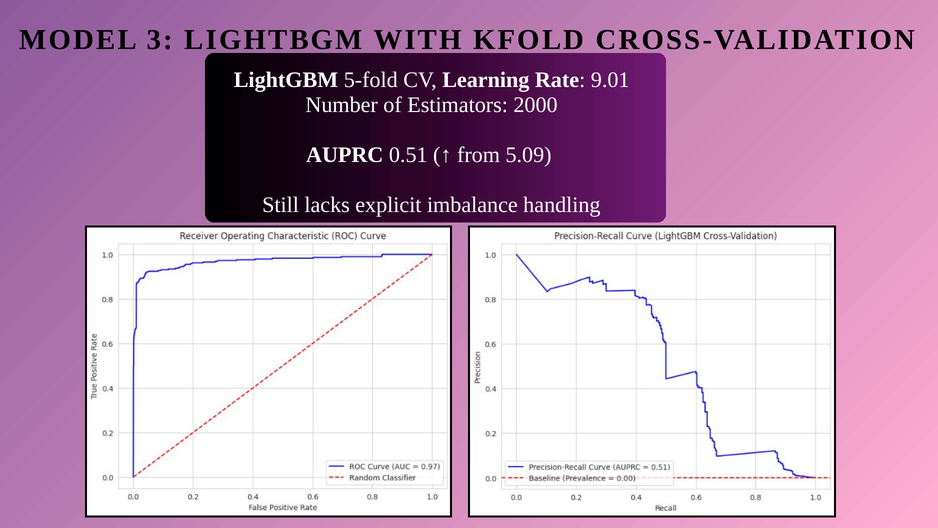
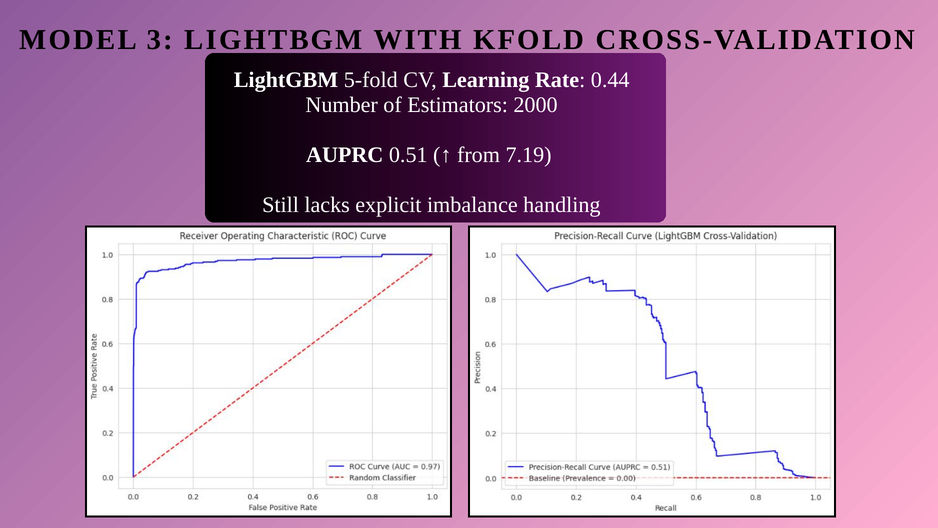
9.01: 9.01 -> 0.44
5.09: 5.09 -> 7.19
